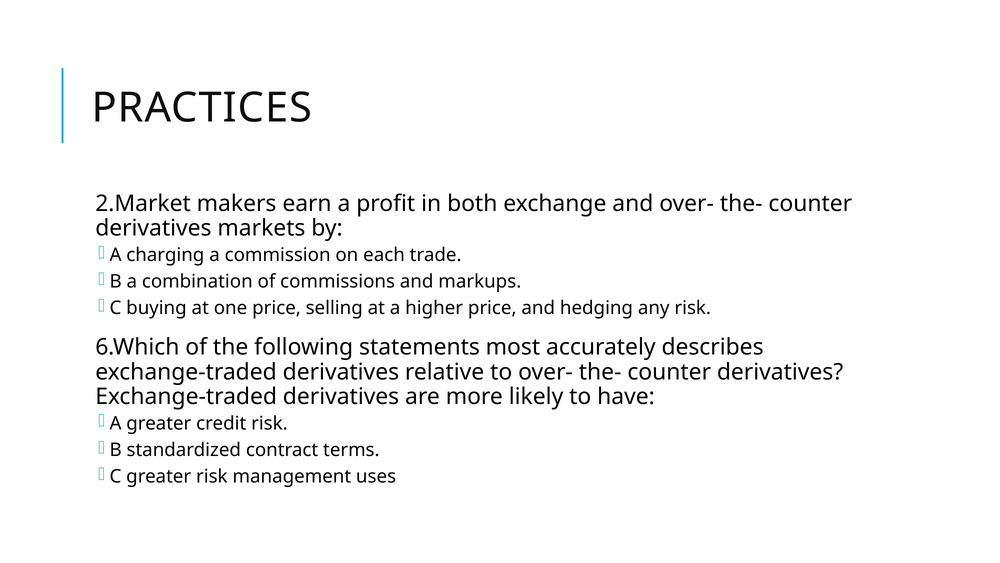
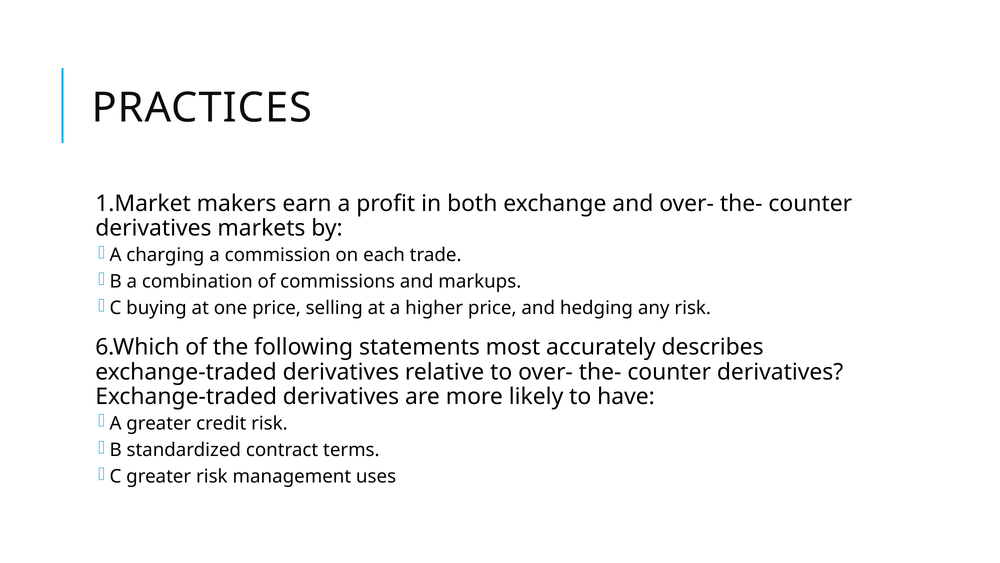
2.Market: 2.Market -> 1.Market
